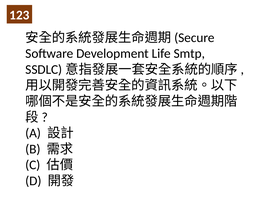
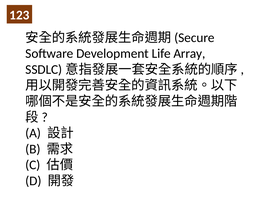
Smtp: Smtp -> Array
